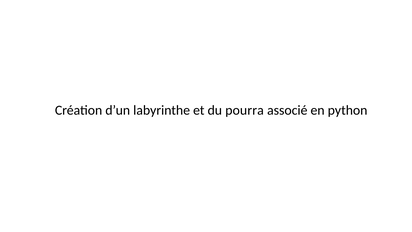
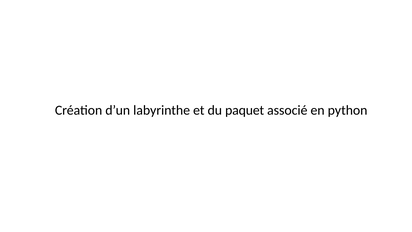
pourra: pourra -> paquet
